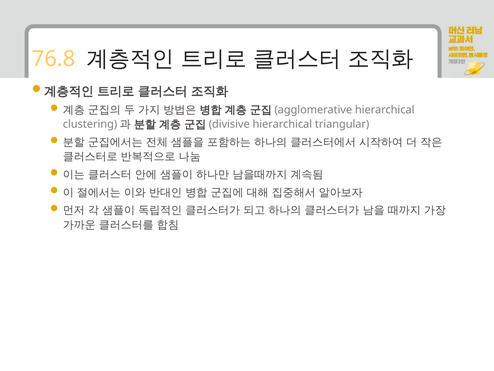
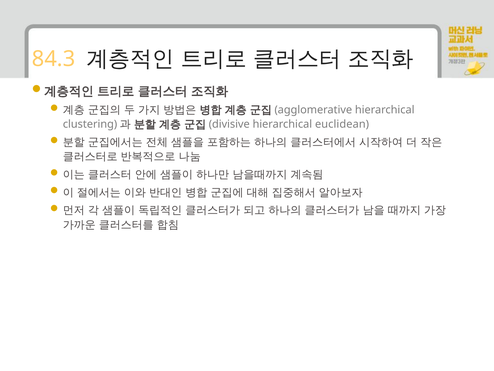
76.8: 76.8 -> 84.3
triangular: triangular -> euclidean
